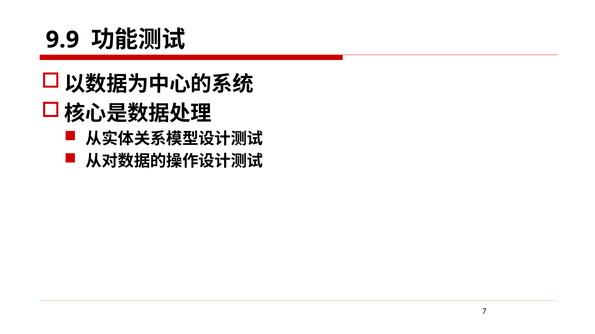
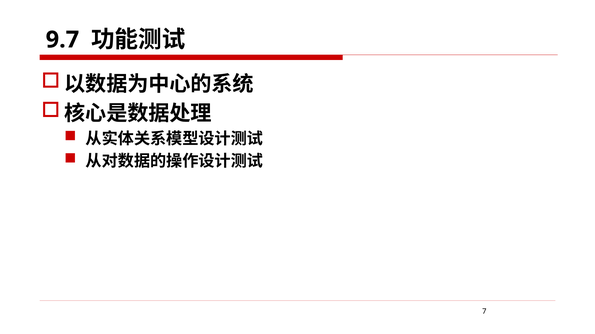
9.9: 9.9 -> 9.7
